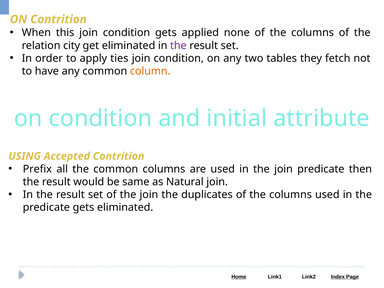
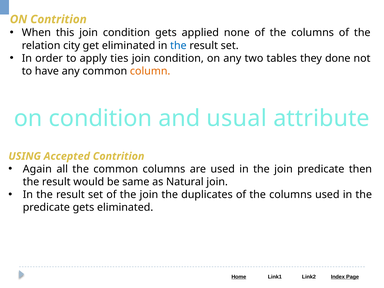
the at (178, 46) colour: purple -> blue
fetch: fetch -> done
initial: initial -> usual
Prefix: Prefix -> Again
